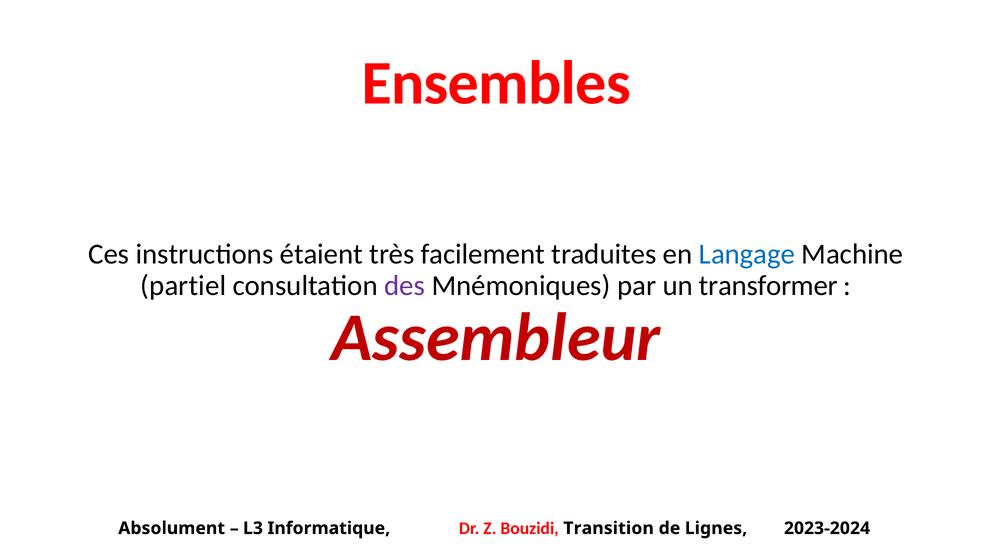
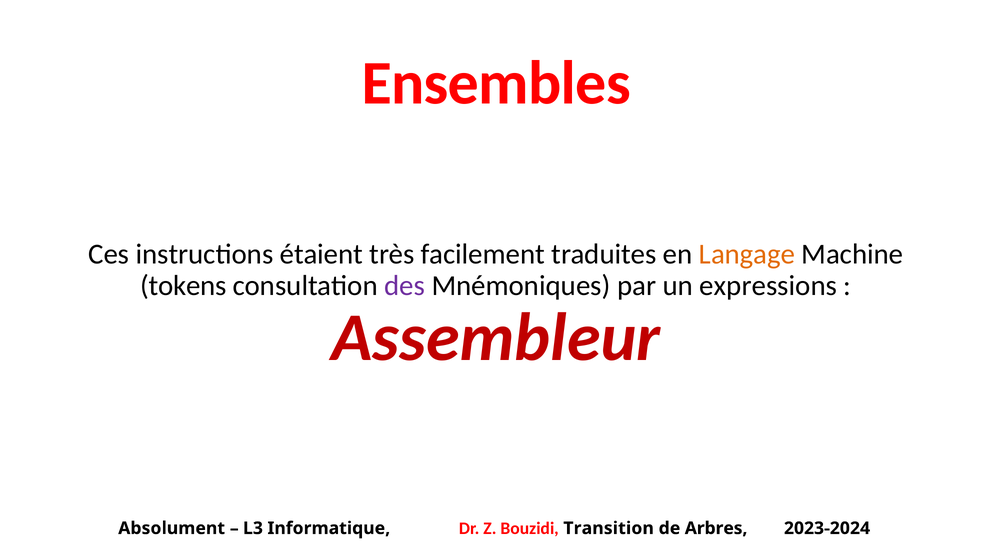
Langage colour: blue -> orange
partiel: partiel -> tokens
transformer: transformer -> expressions
Lignes: Lignes -> Arbres
